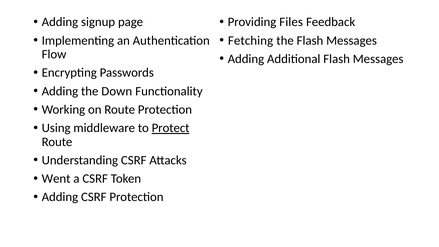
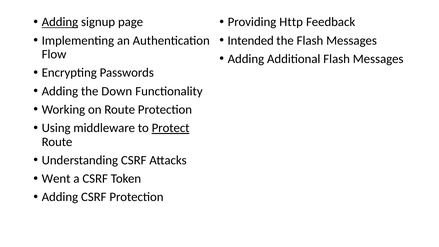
Adding at (60, 22) underline: none -> present
Files: Files -> Http
Fetching: Fetching -> Intended
